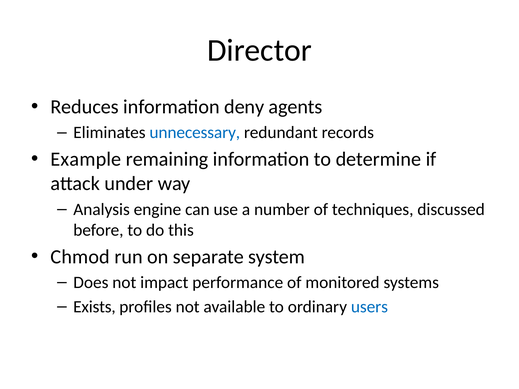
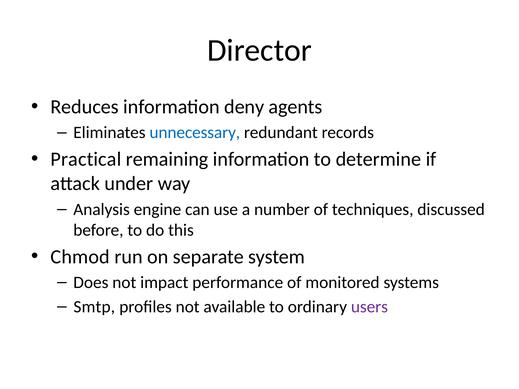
Example: Example -> Practical
Exists: Exists -> Smtp
users colour: blue -> purple
